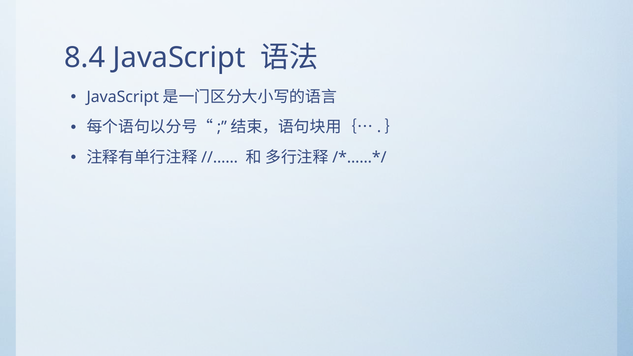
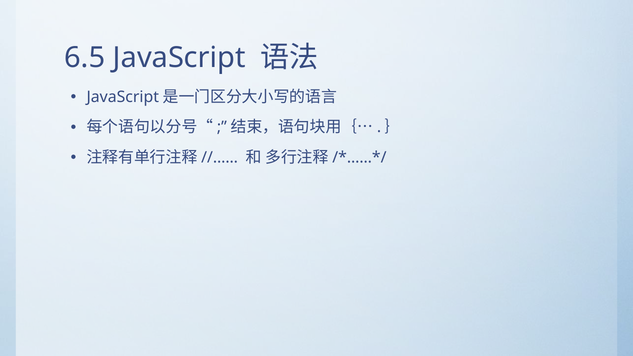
8.4: 8.4 -> 6.5
